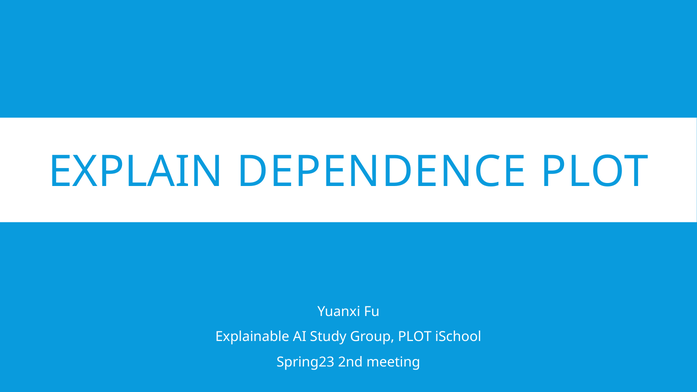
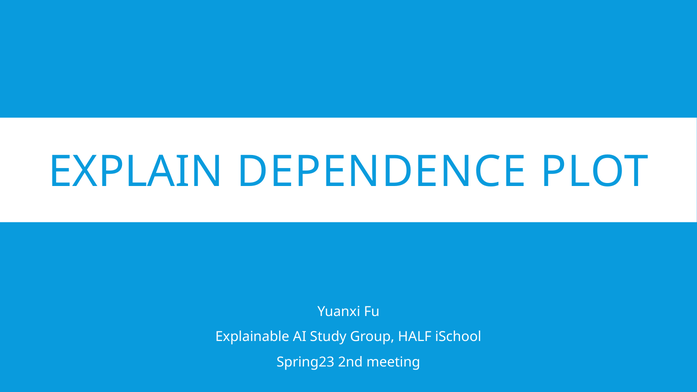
Group PLOT: PLOT -> HALF
